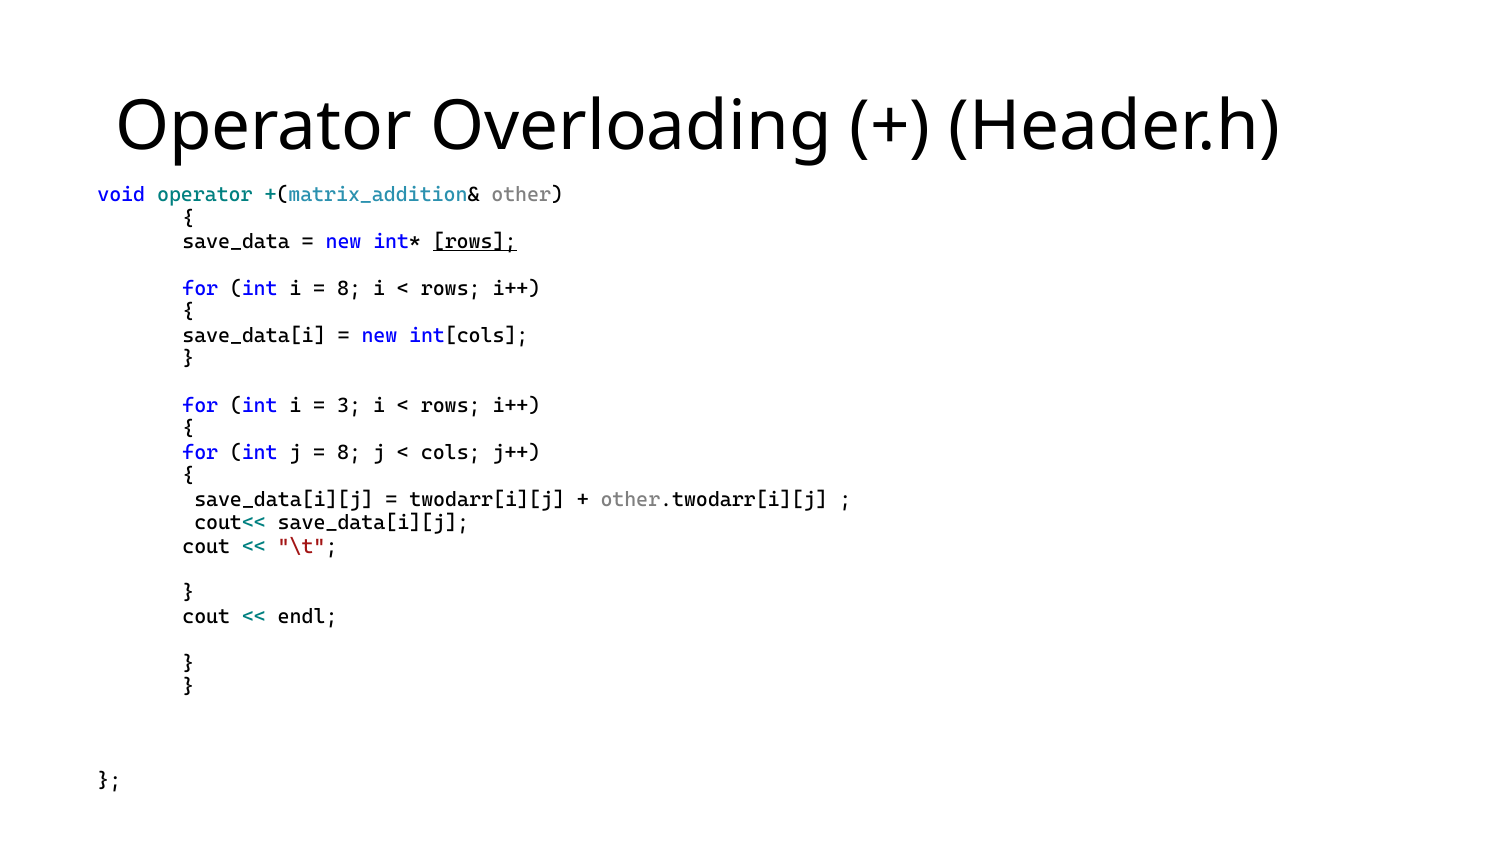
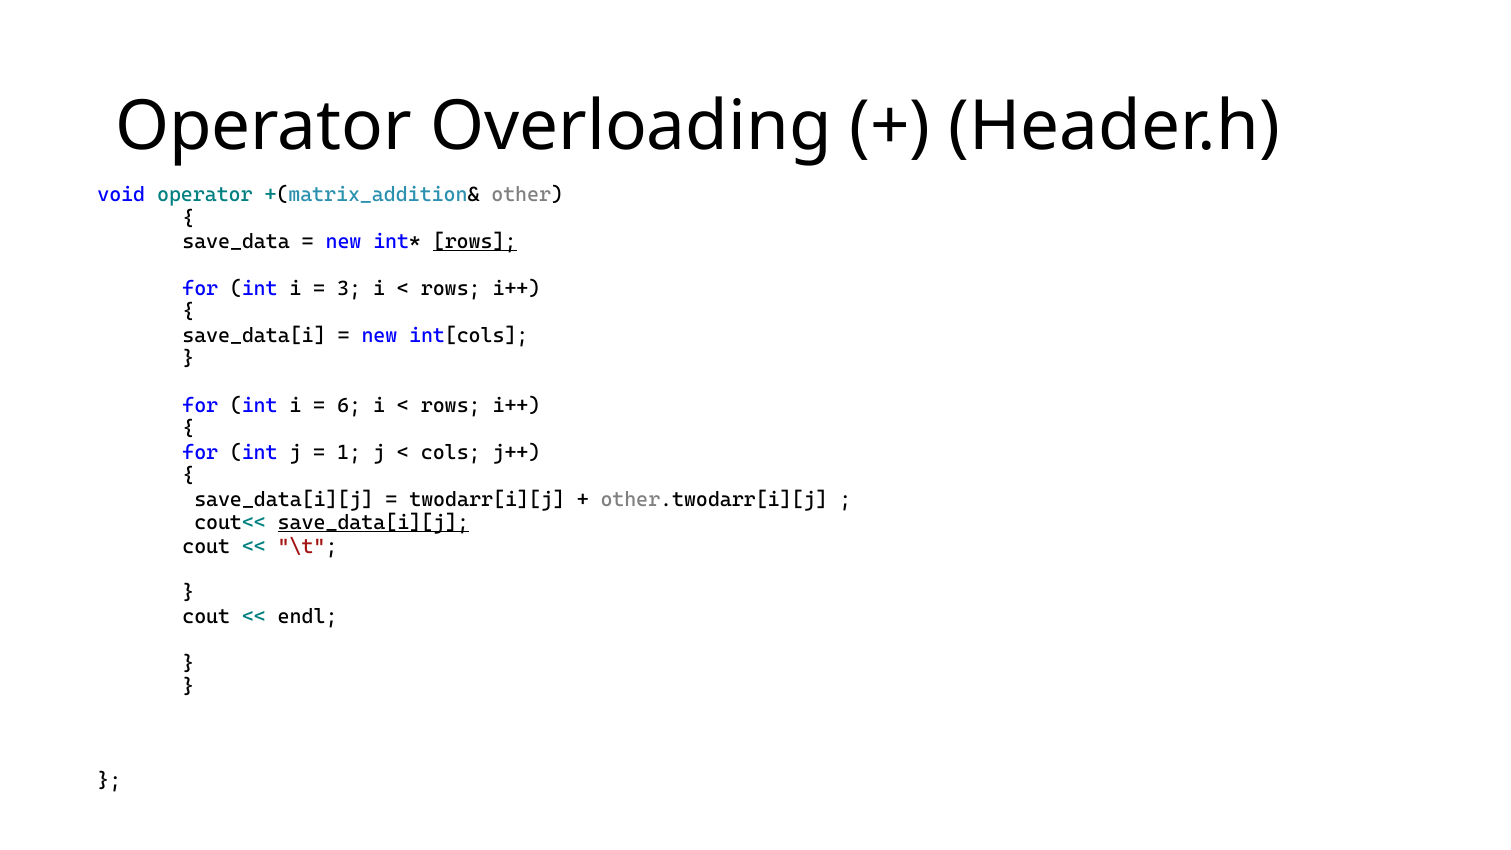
8 at (349, 289): 8 -> 3
3: 3 -> 6
8 at (349, 453): 8 -> 1
save_data[i][j at (373, 523) underline: none -> present
